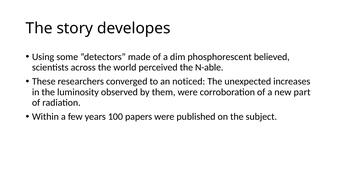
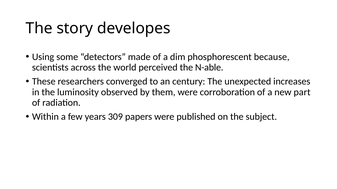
believed: believed -> because
noticed: noticed -> century
100: 100 -> 309
